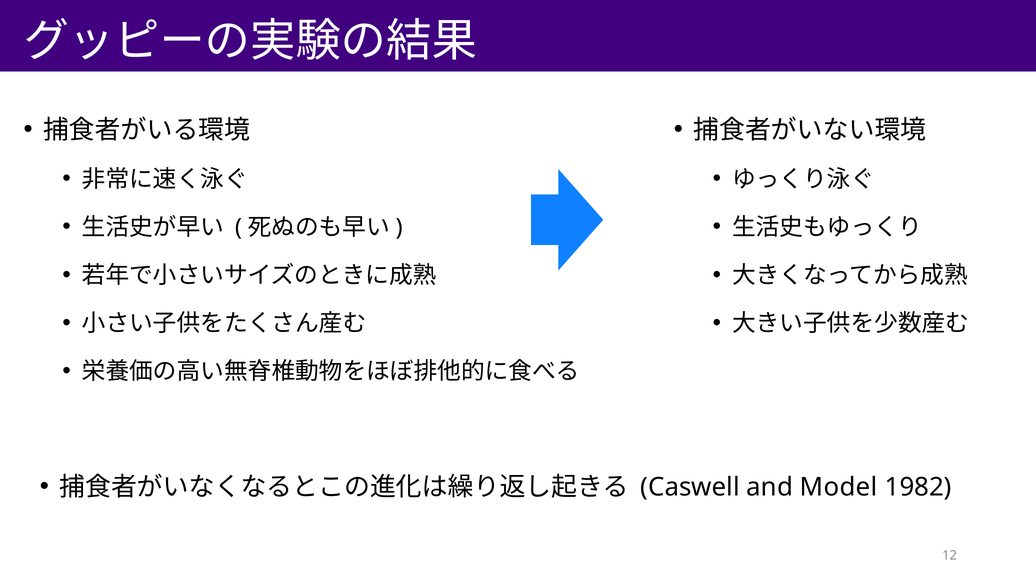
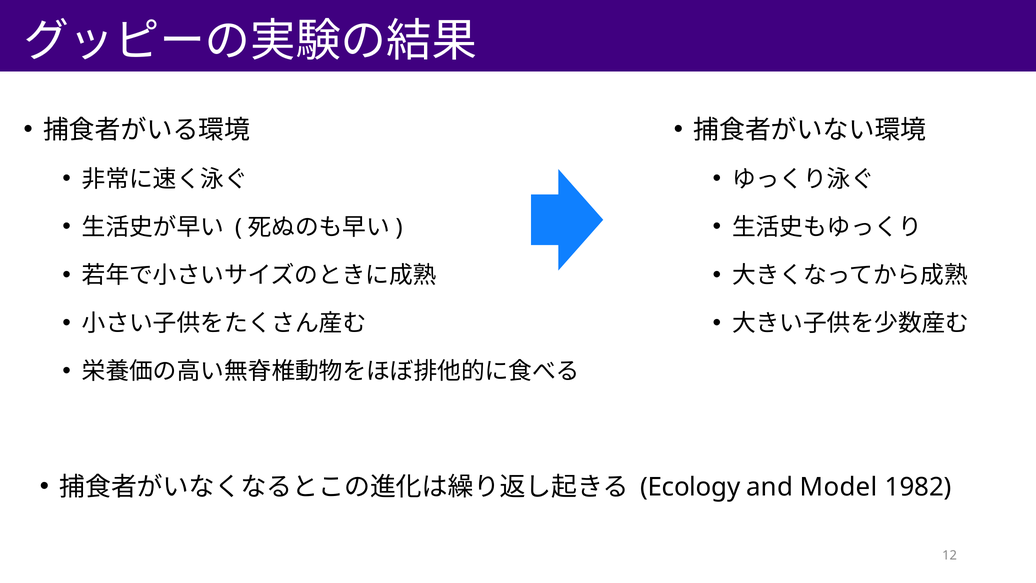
Caswell: Caswell -> Ecology
